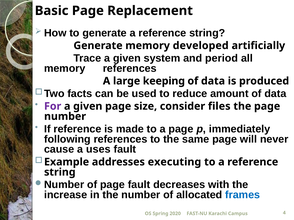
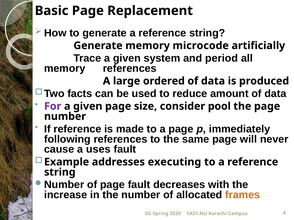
developed: developed -> microcode
keeping: keeping -> ordered
files: files -> pool
frames colour: blue -> orange
